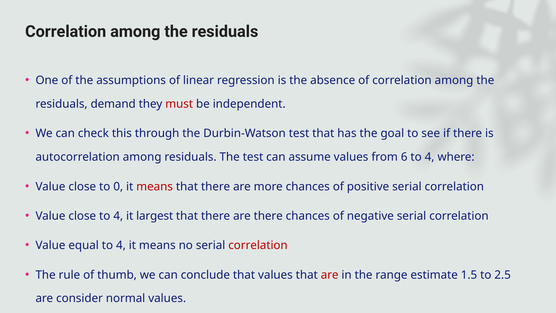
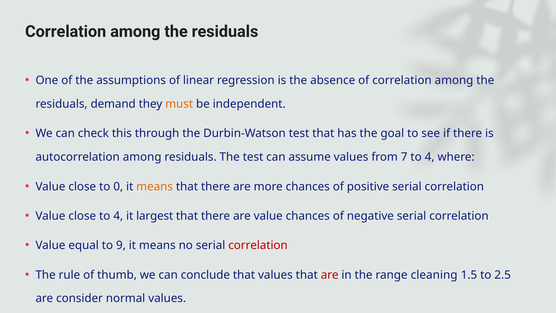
must colour: red -> orange
6: 6 -> 7
means at (155, 186) colour: red -> orange
are there: there -> value
equal to 4: 4 -> 9
estimate: estimate -> cleaning
